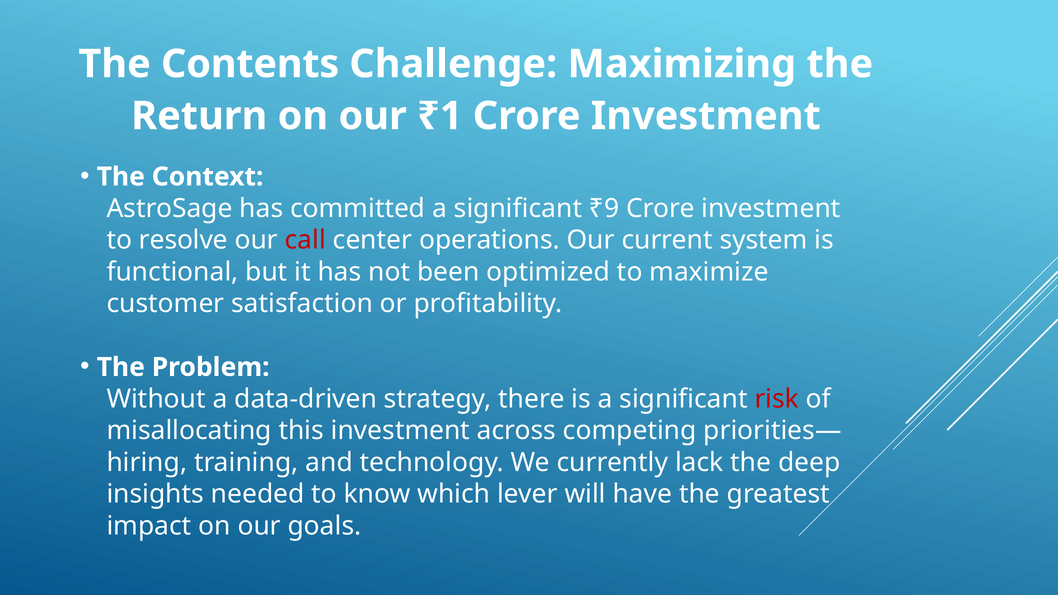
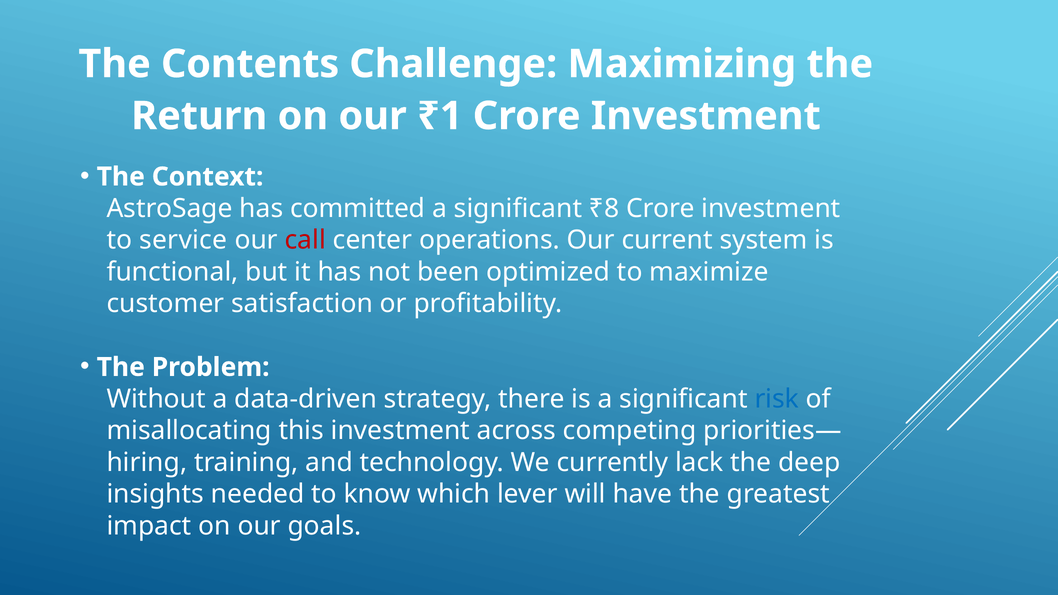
₹9: ₹9 -> ₹8
resolve: resolve -> service
risk colour: red -> blue
